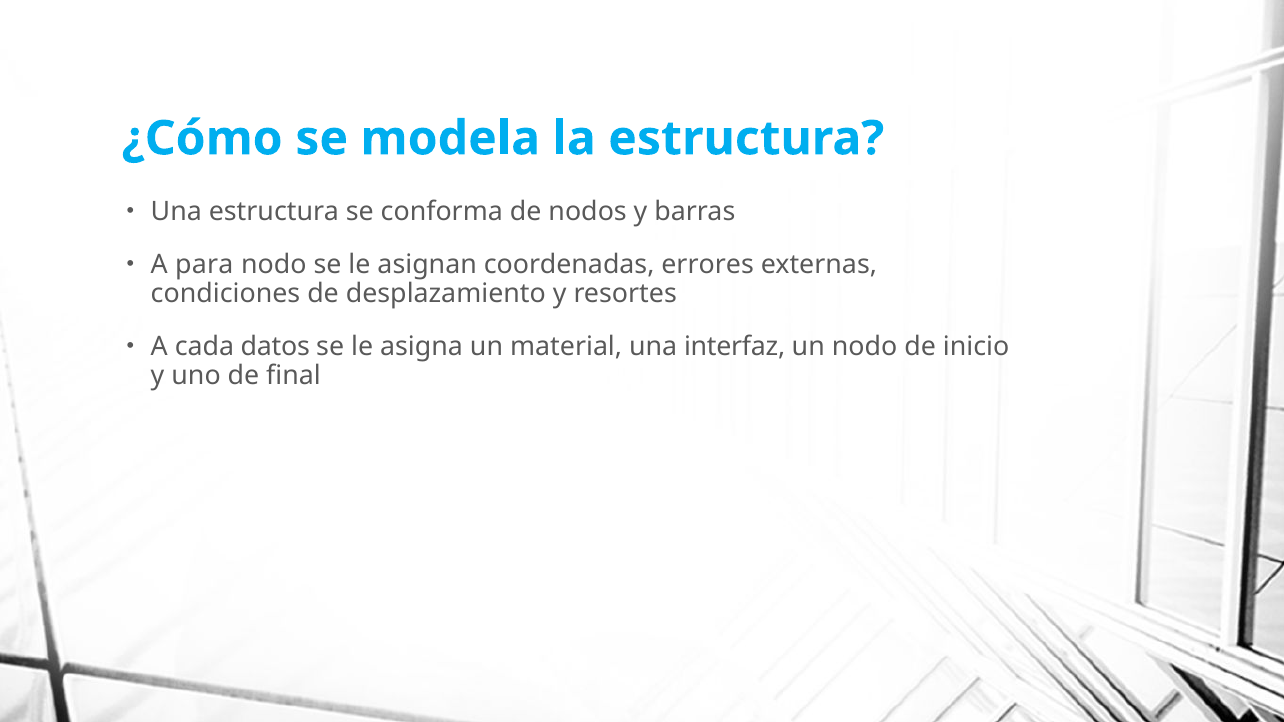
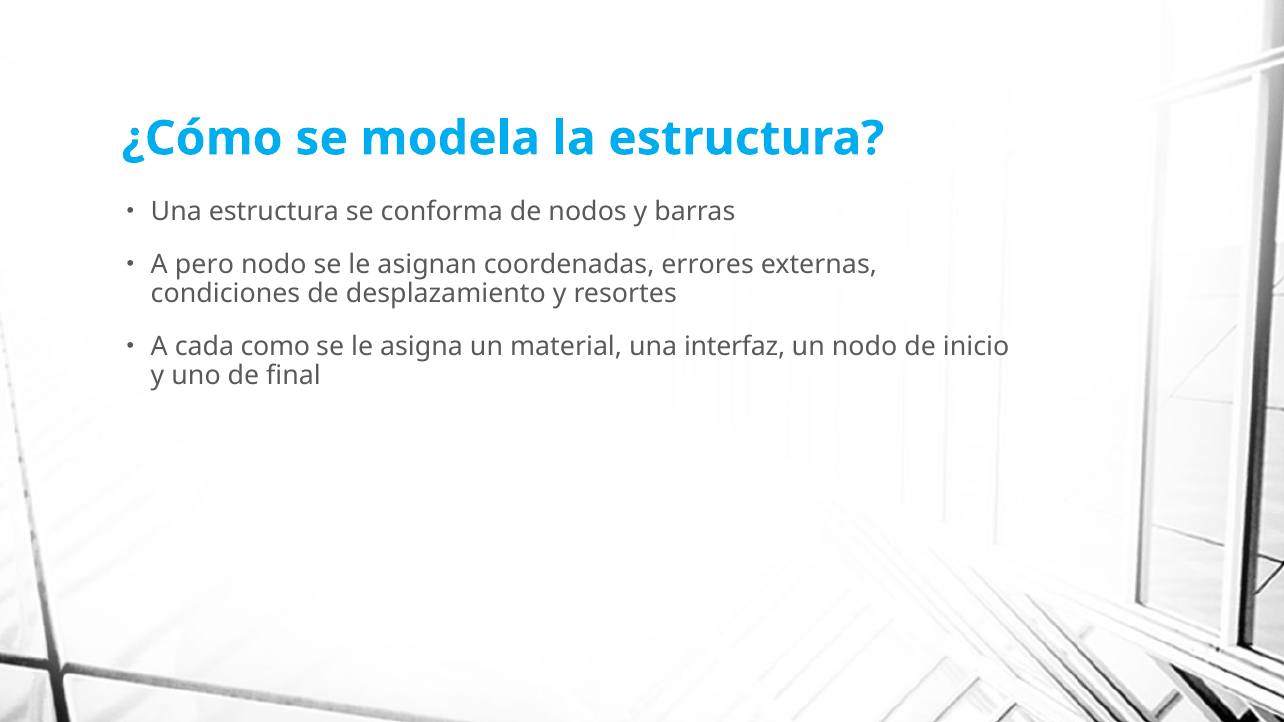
para: para -> pero
datos: datos -> como
